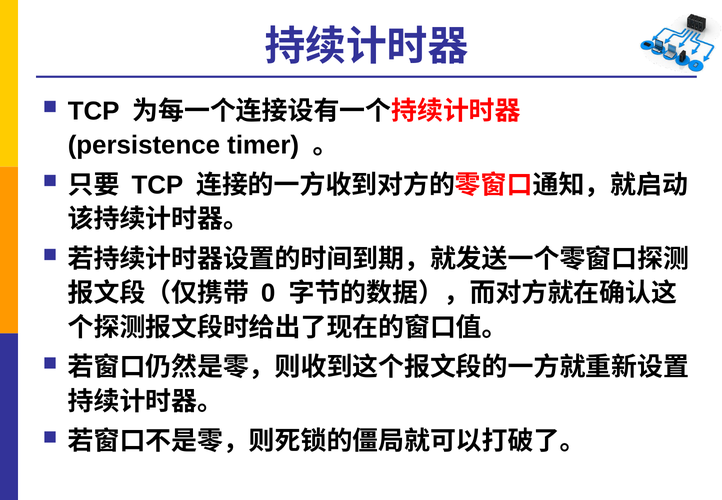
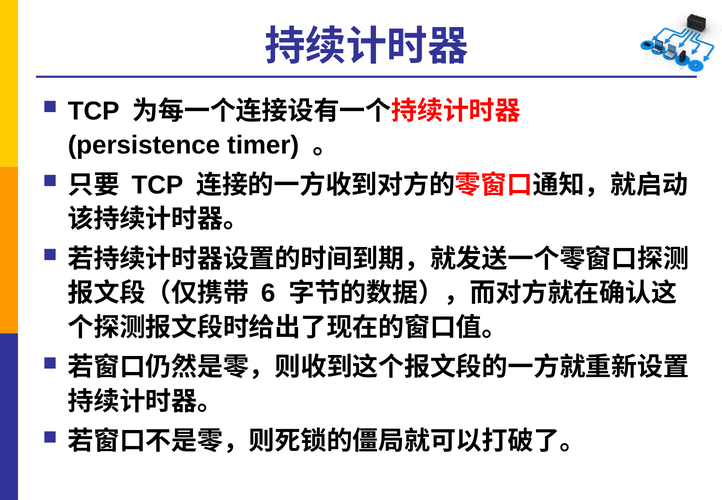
0: 0 -> 6
